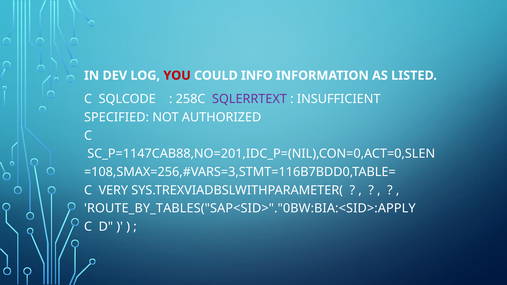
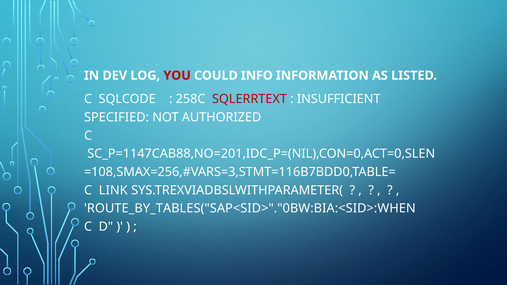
SQLERRTEXT colour: purple -> red
VERY: VERY -> LINK
ROUTE_BY_TABLES("SAP<SID>"."0BW:BIA:<SID>:APPLY: ROUTE_BY_TABLES("SAP<SID>"."0BW:BIA:<SID>:APPLY -> ROUTE_BY_TABLES("SAP<SID>"."0BW:BIA:<SID>:WHEN
